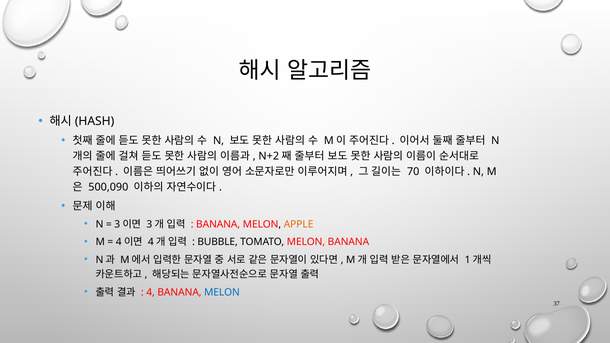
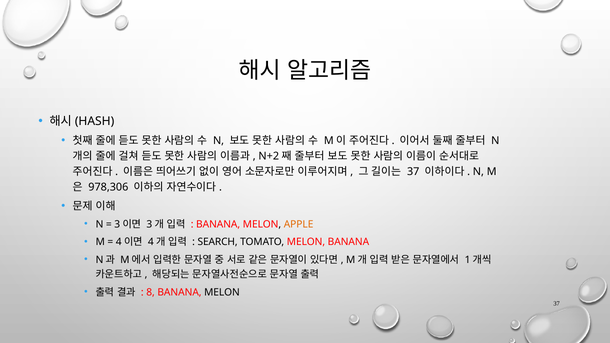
70 at (413, 172): 70 -> 37
500,090: 500,090 -> 978,306
BUBBLE: BUBBLE -> SEARCH
4: 4 -> 8
MELON at (222, 292) colour: blue -> black
